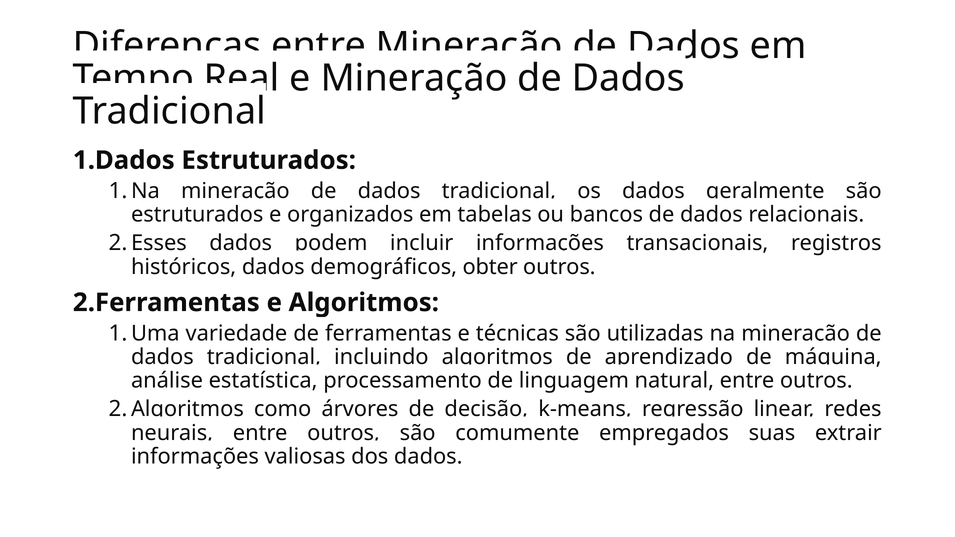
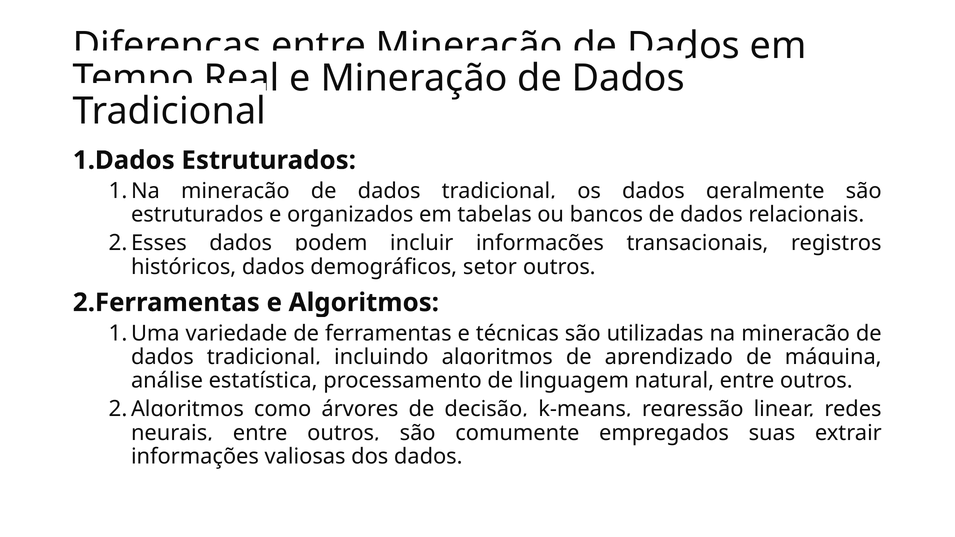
obter: obter -> setor
